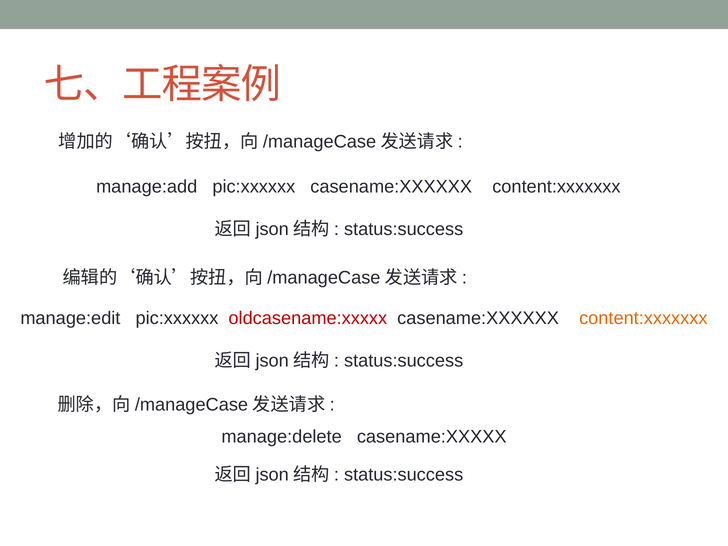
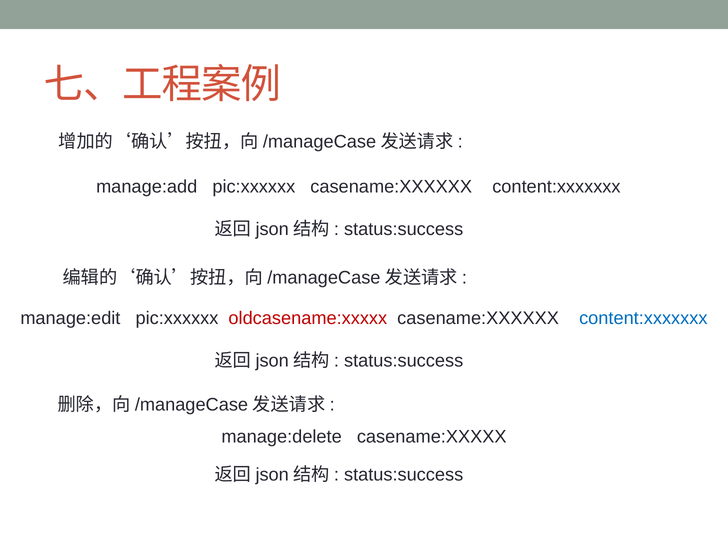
content:xxxxxxx at (643, 318) colour: orange -> blue
